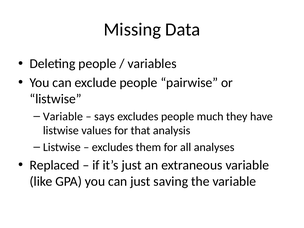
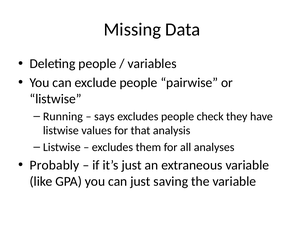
Variable at (63, 116): Variable -> Running
much: much -> check
Replaced: Replaced -> Probably
